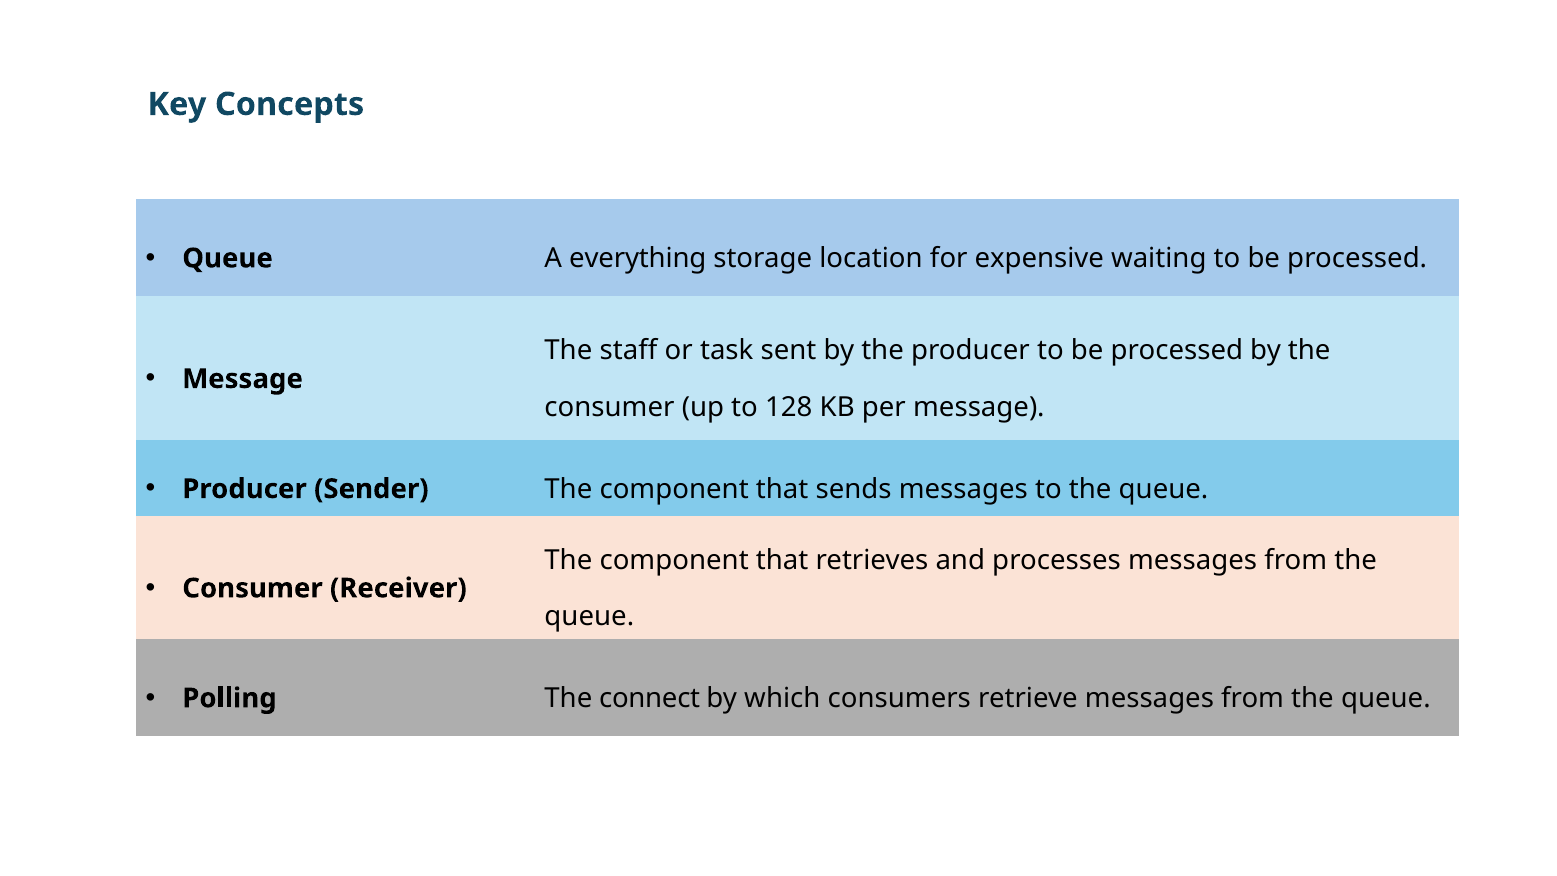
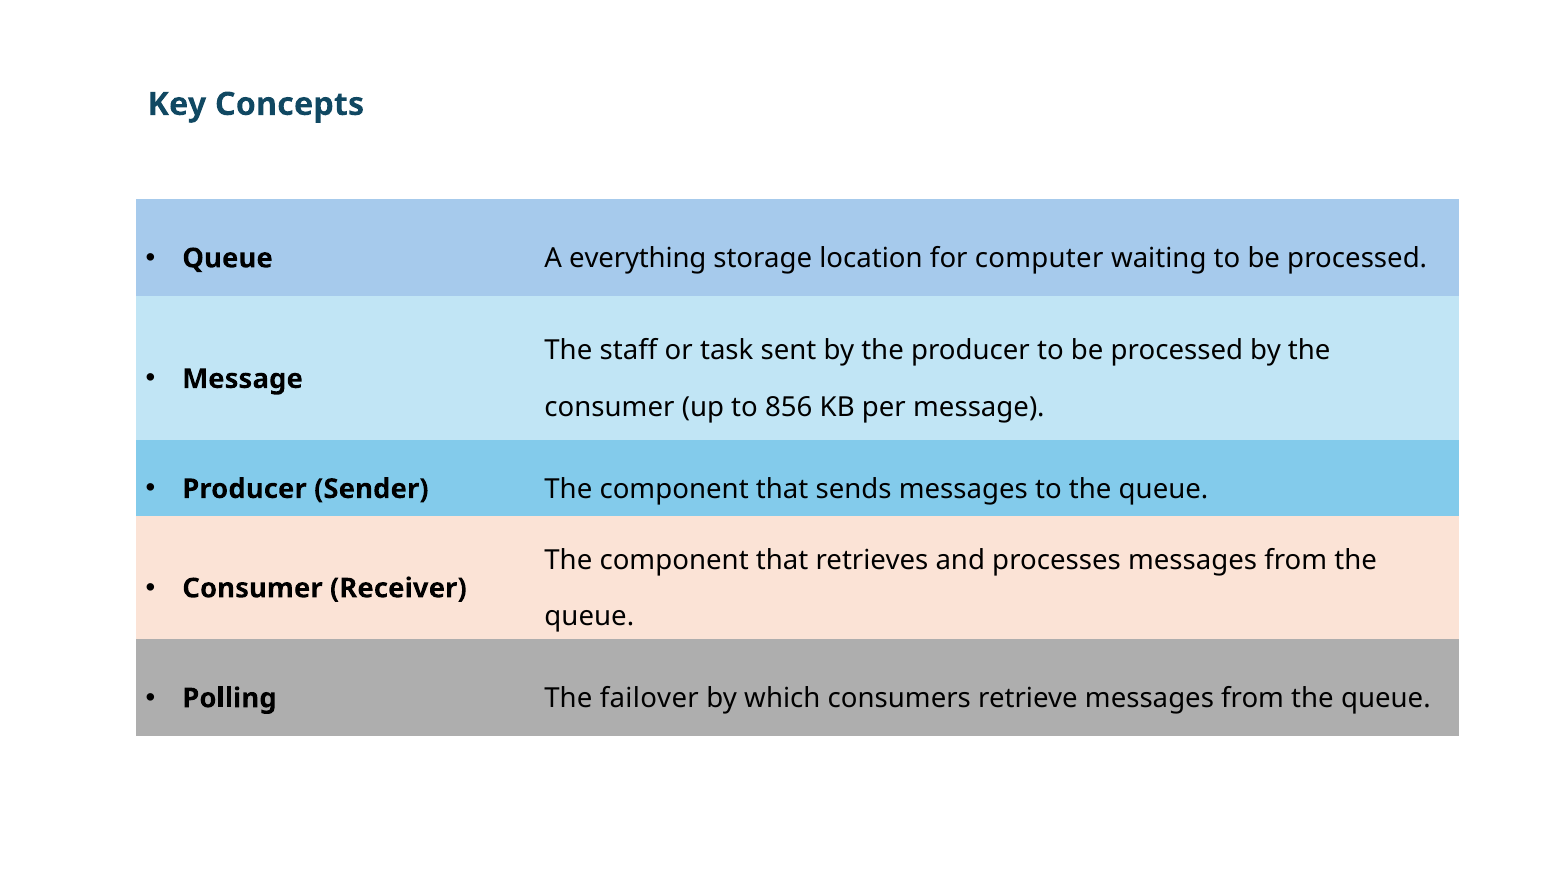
expensive: expensive -> computer
128: 128 -> 856
connect: connect -> failover
